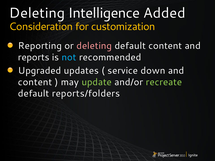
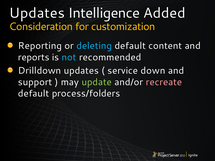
Deleting at (37, 13): Deleting -> Updates
deleting at (94, 46) colour: pink -> light blue
Upgraded: Upgraded -> Drilldown
content at (35, 82): content -> support
recreate colour: light green -> pink
reports/folders: reports/folders -> process/folders
